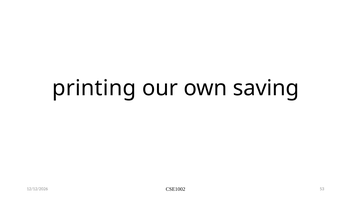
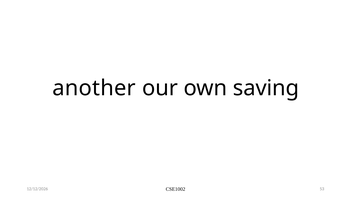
printing: printing -> another
